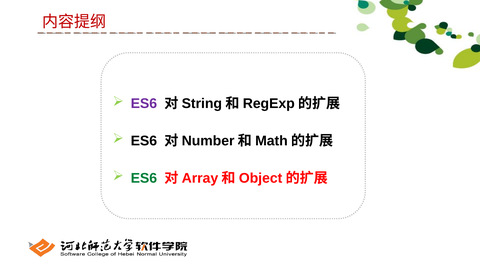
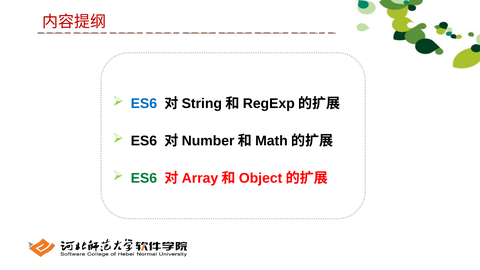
ES6 at (144, 104) colour: purple -> blue
